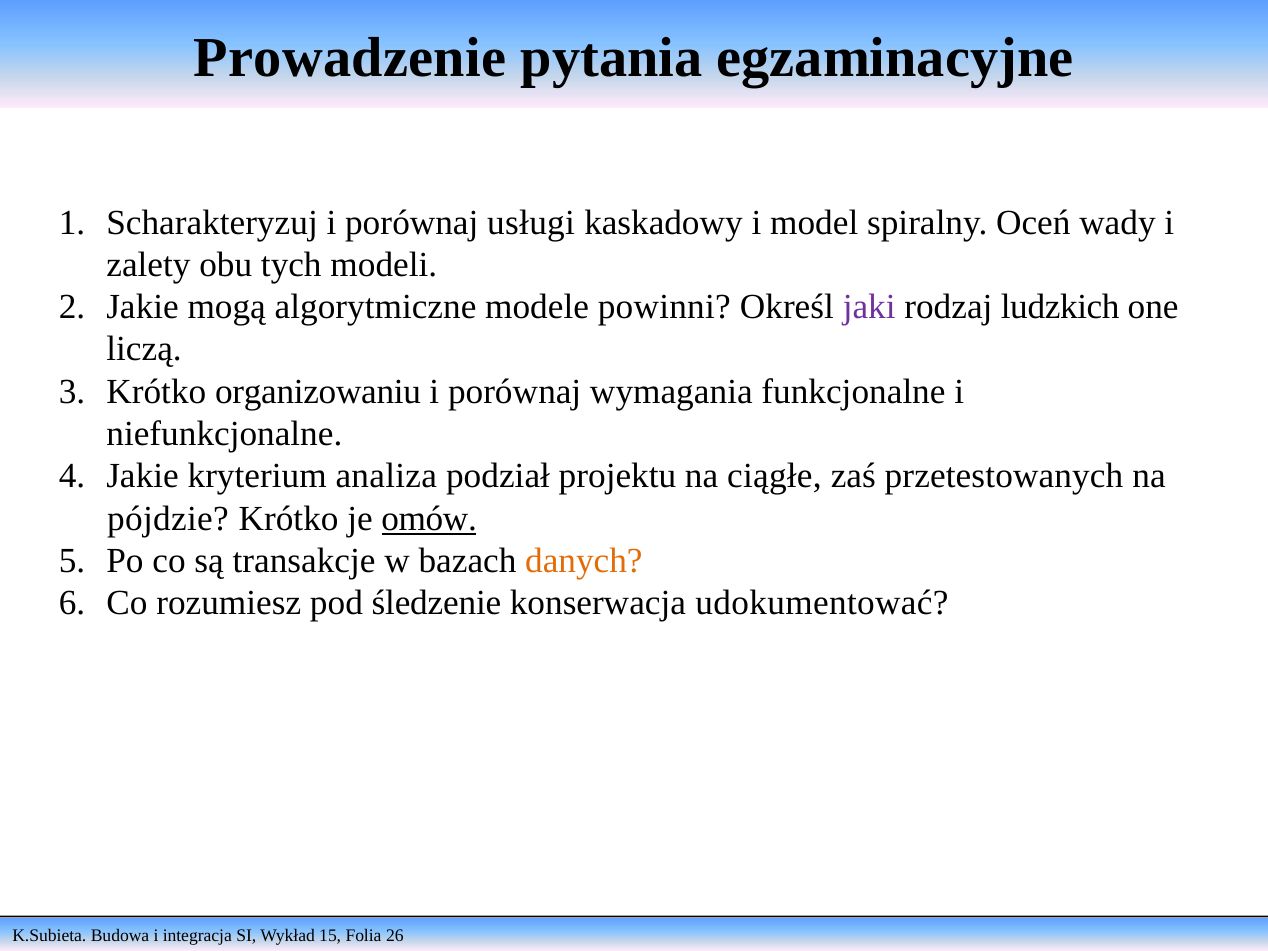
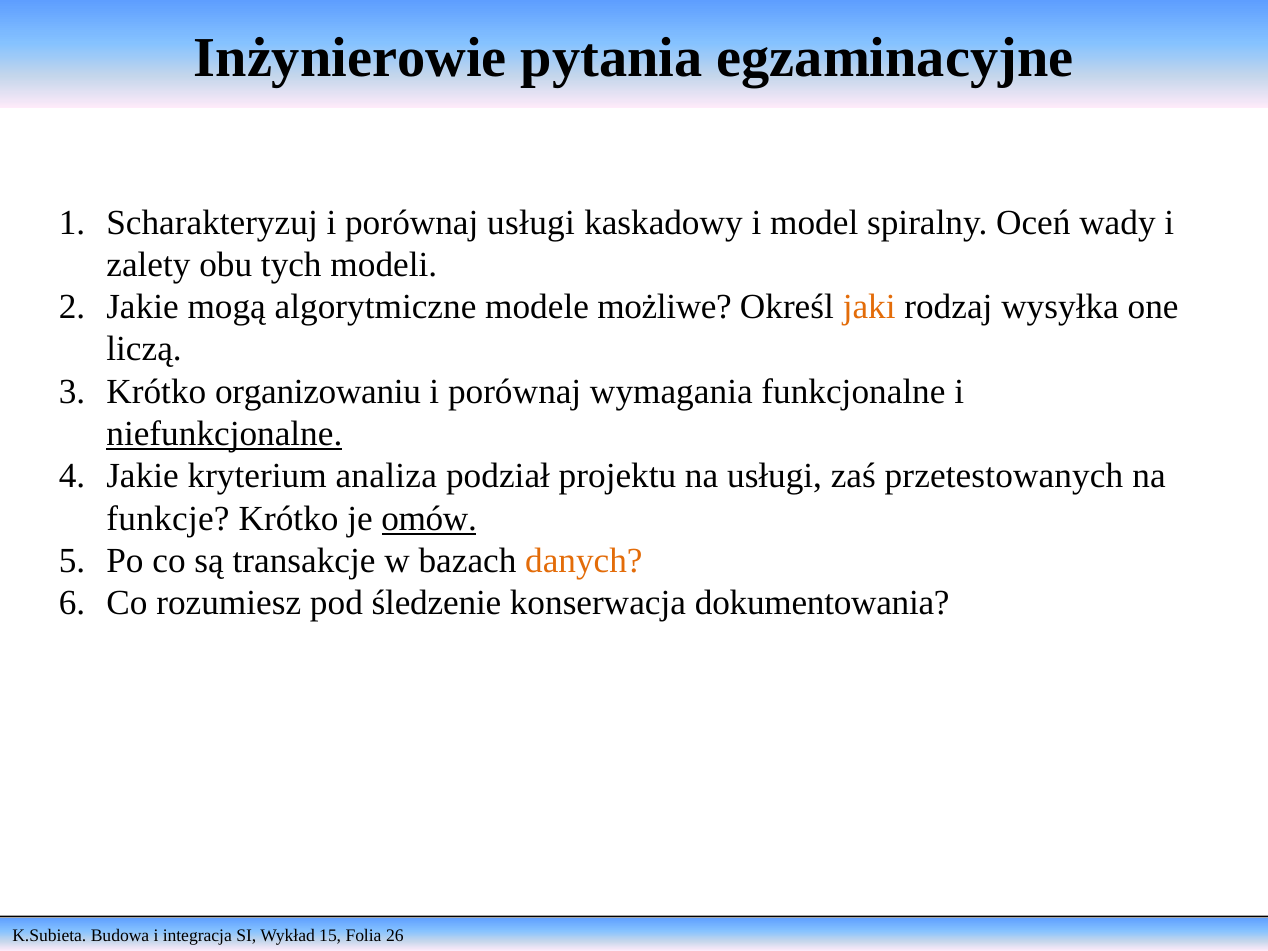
Prowadzenie: Prowadzenie -> Inżynierowie
powinni: powinni -> możliwe
jaki colour: purple -> orange
ludzkich: ludzkich -> wysyłka
niefunkcjonalne underline: none -> present
na ciągłe: ciągłe -> usługi
pójdzie: pójdzie -> funkcje
udokumentować: udokumentować -> dokumentowania
